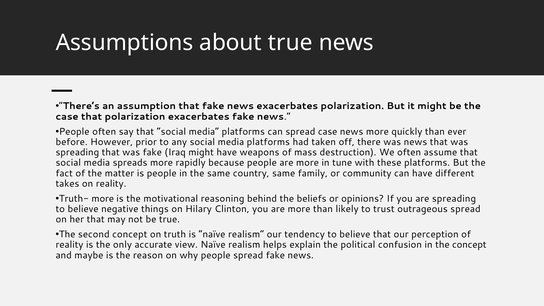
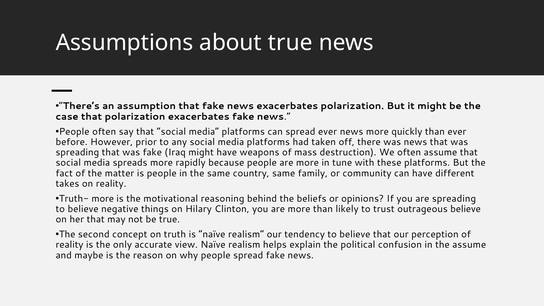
spread case: case -> ever
outrageous spread: spread -> believe
the concept: concept -> assume
